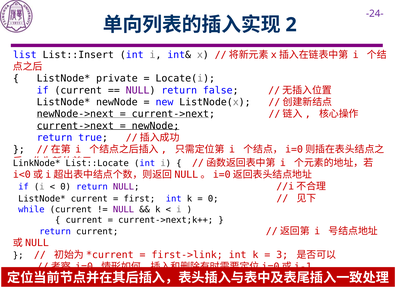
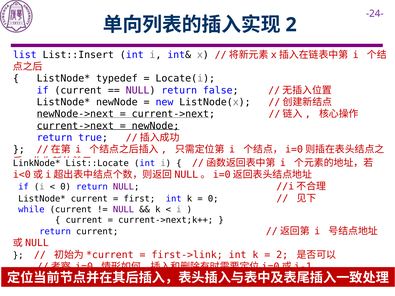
private: private -> typedef
3 at (282, 255): 3 -> 2
